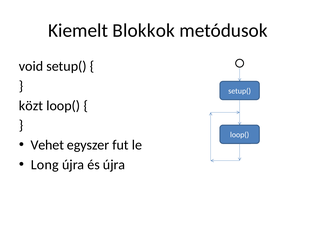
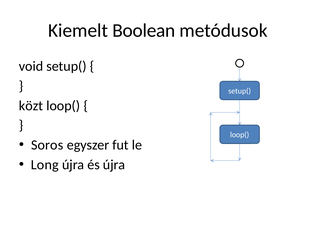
Blokkok: Blokkok -> Boolean
Vehet: Vehet -> Soros
